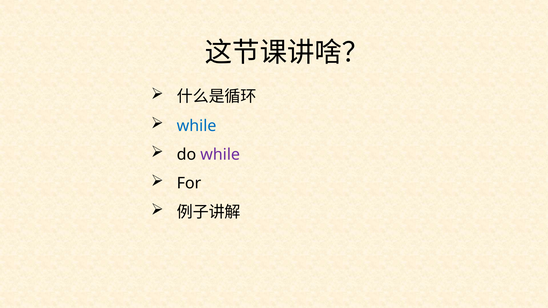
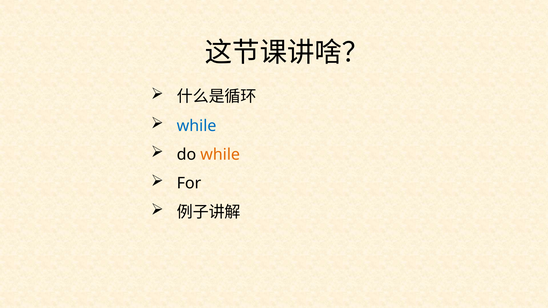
while at (220, 155) colour: purple -> orange
